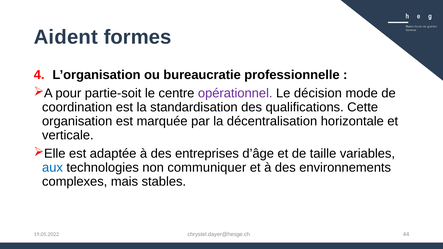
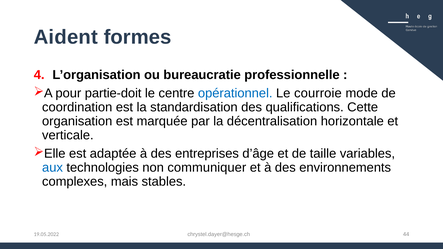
partie-soit: partie-soit -> partie-doit
opérationnel colour: purple -> blue
décision: décision -> courroie
